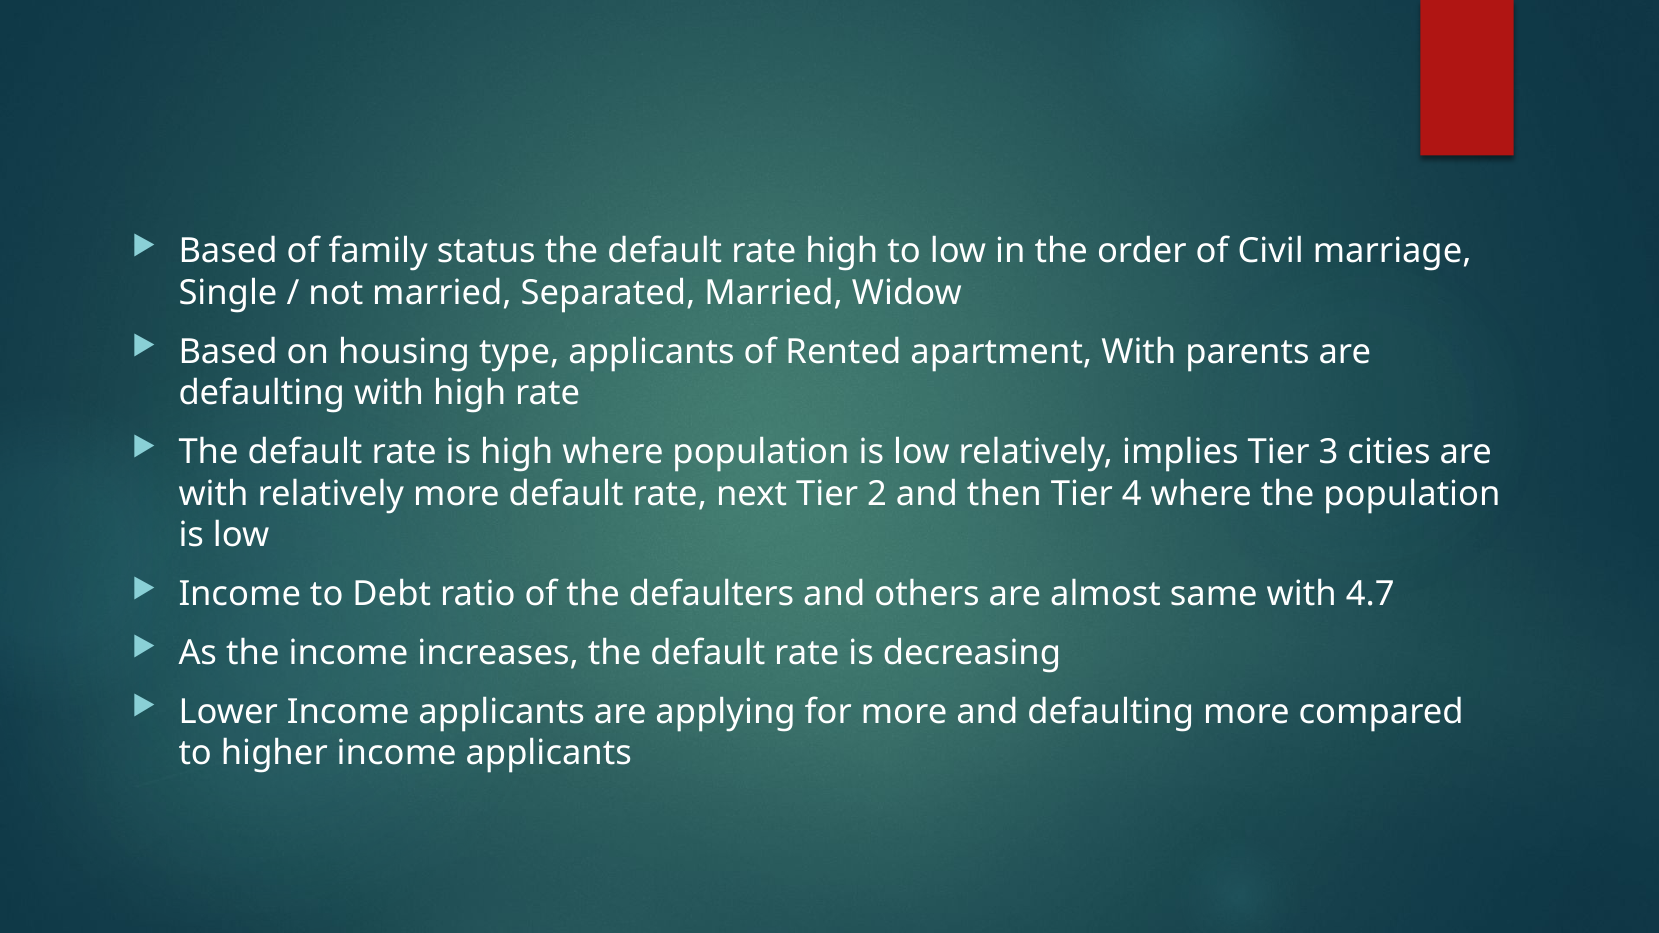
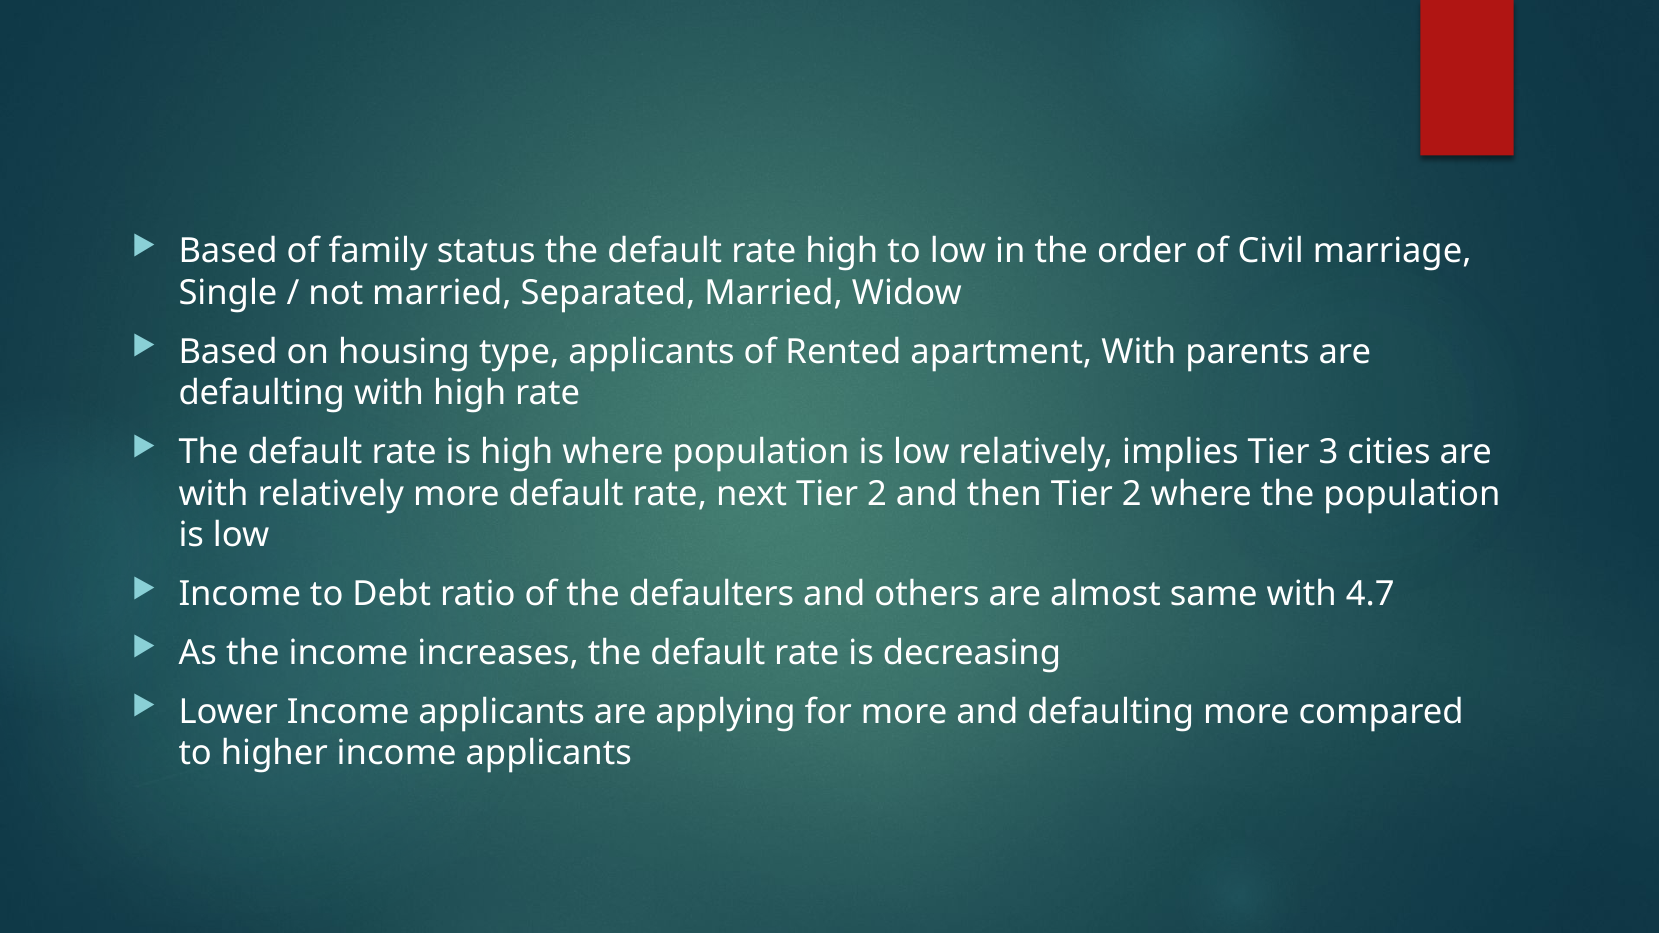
then Tier 4: 4 -> 2
